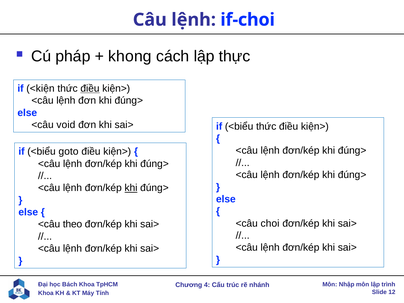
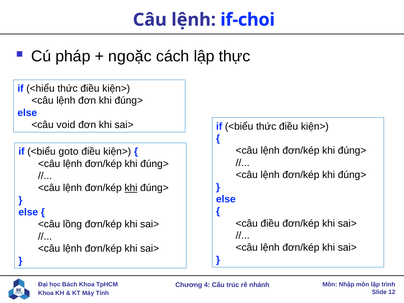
khong: khong -> ngoặc
<kiện: <kiện -> <hiểu
điều at (90, 88) underline: present -> none
<câu choi: choi -> điều
theo: theo -> lồng
